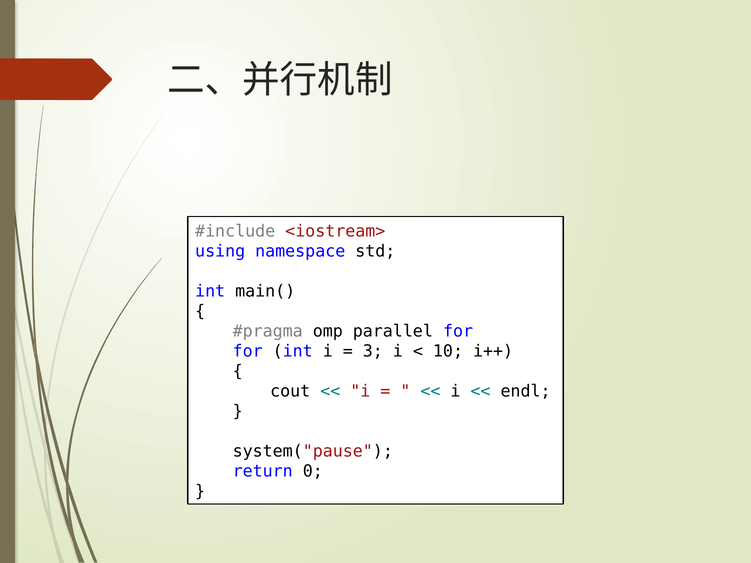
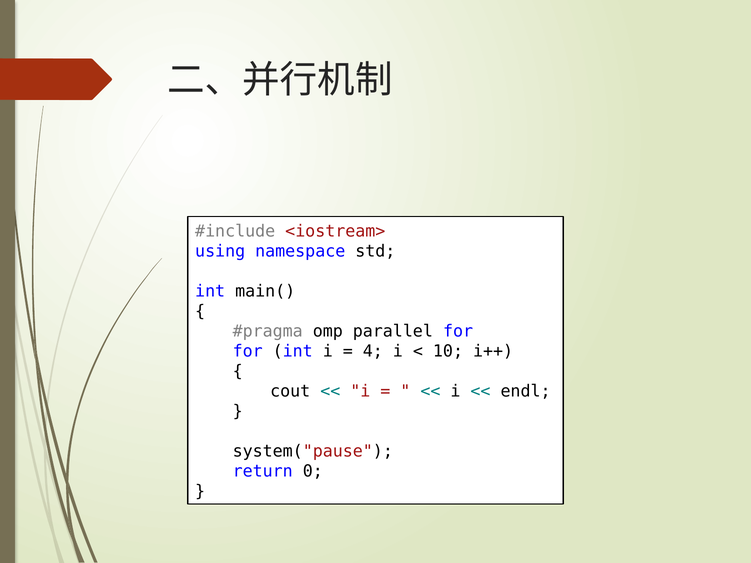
3: 3 -> 4
